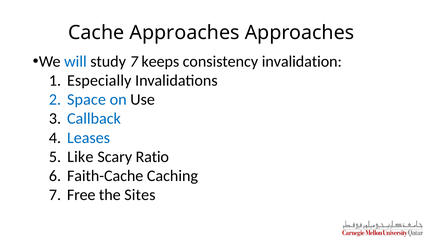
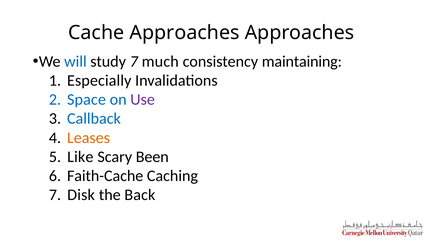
keeps: keeps -> much
invalidation: invalidation -> maintaining
Use colour: black -> purple
Leases colour: blue -> orange
Ratio: Ratio -> Been
Free: Free -> Disk
Sites: Sites -> Back
